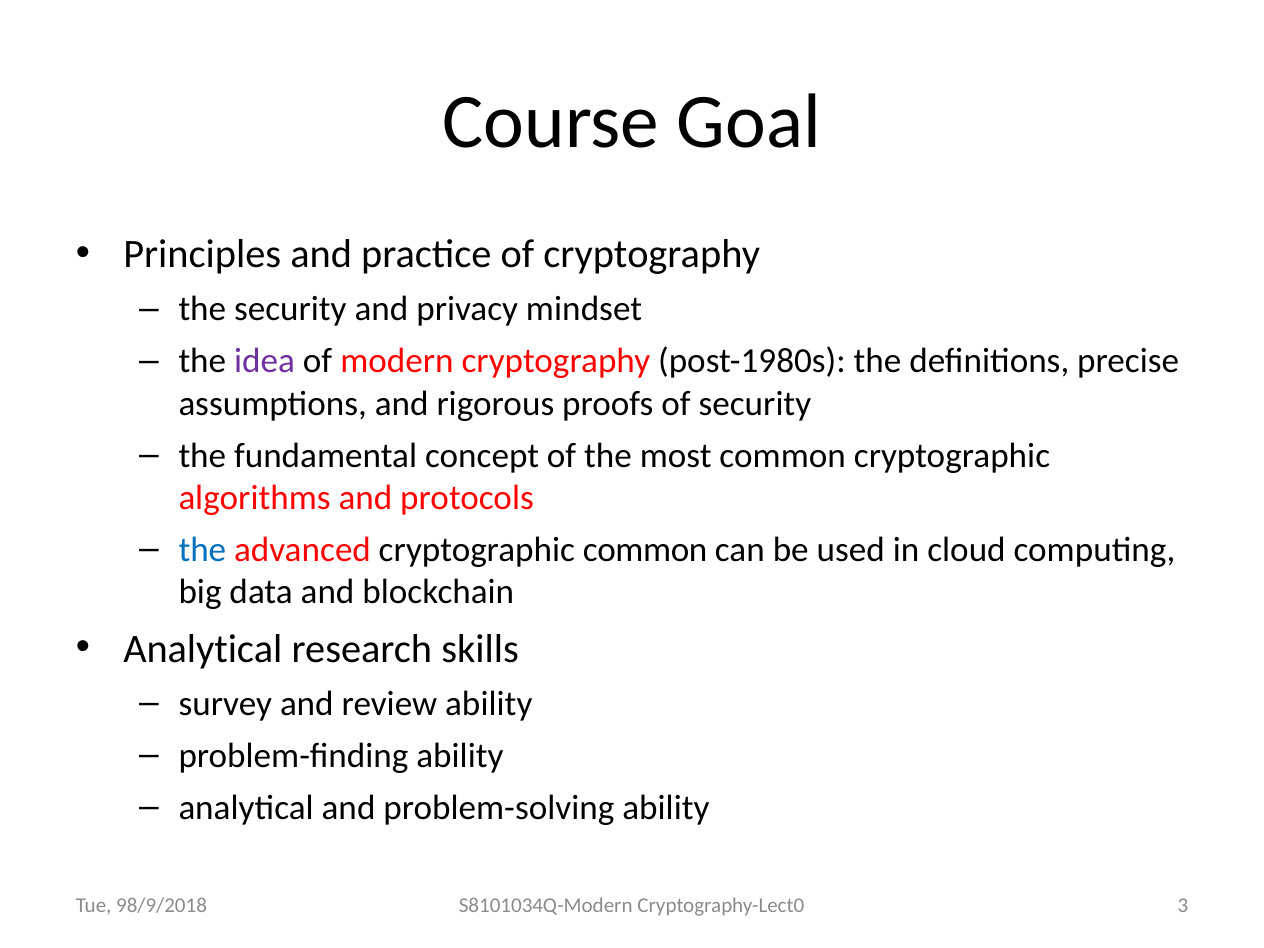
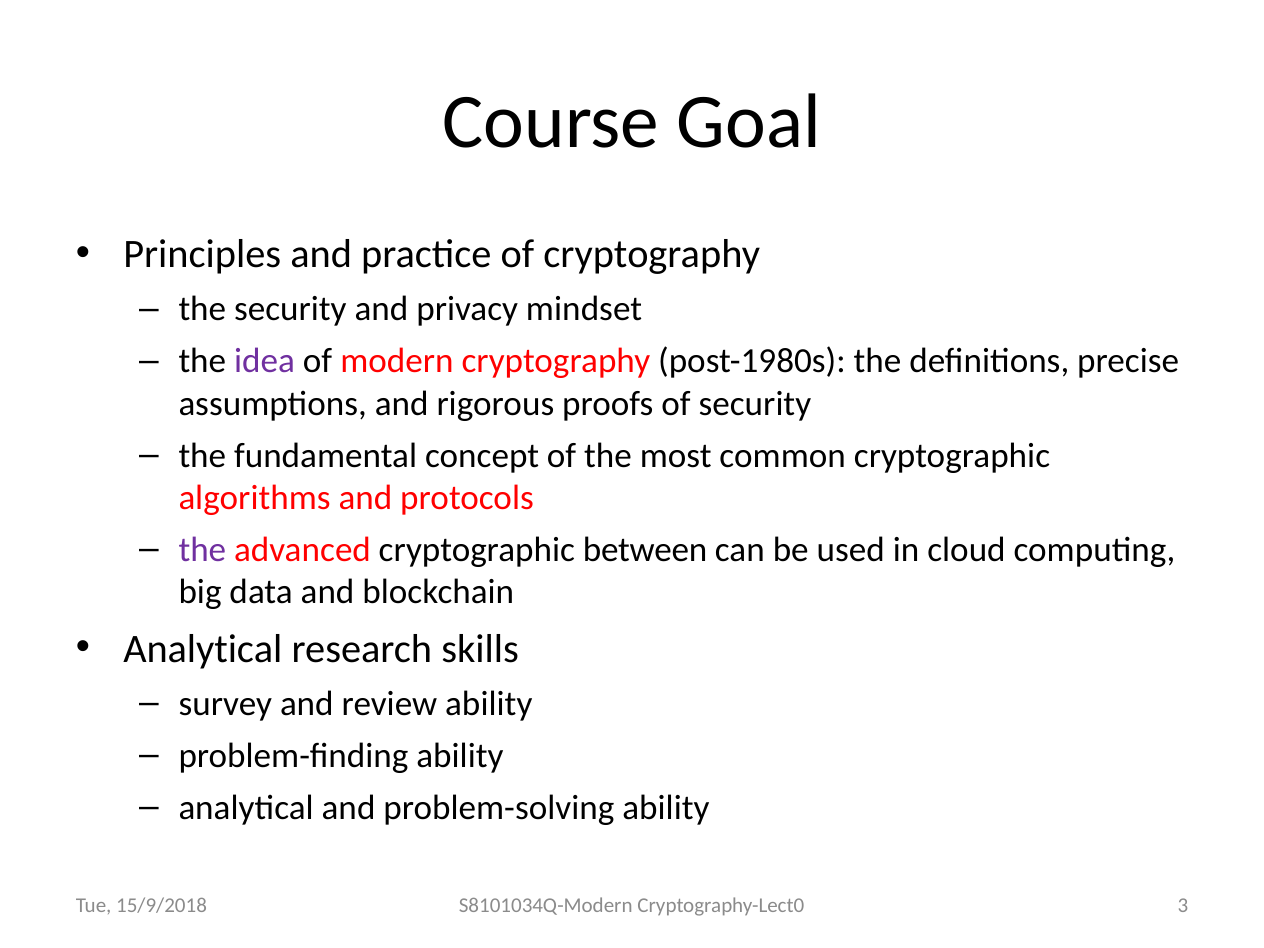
the at (202, 550) colour: blue -> purple
cryptographic common: common -> between
98/9/2018: 98/9/2018 -> 15/9/2018
